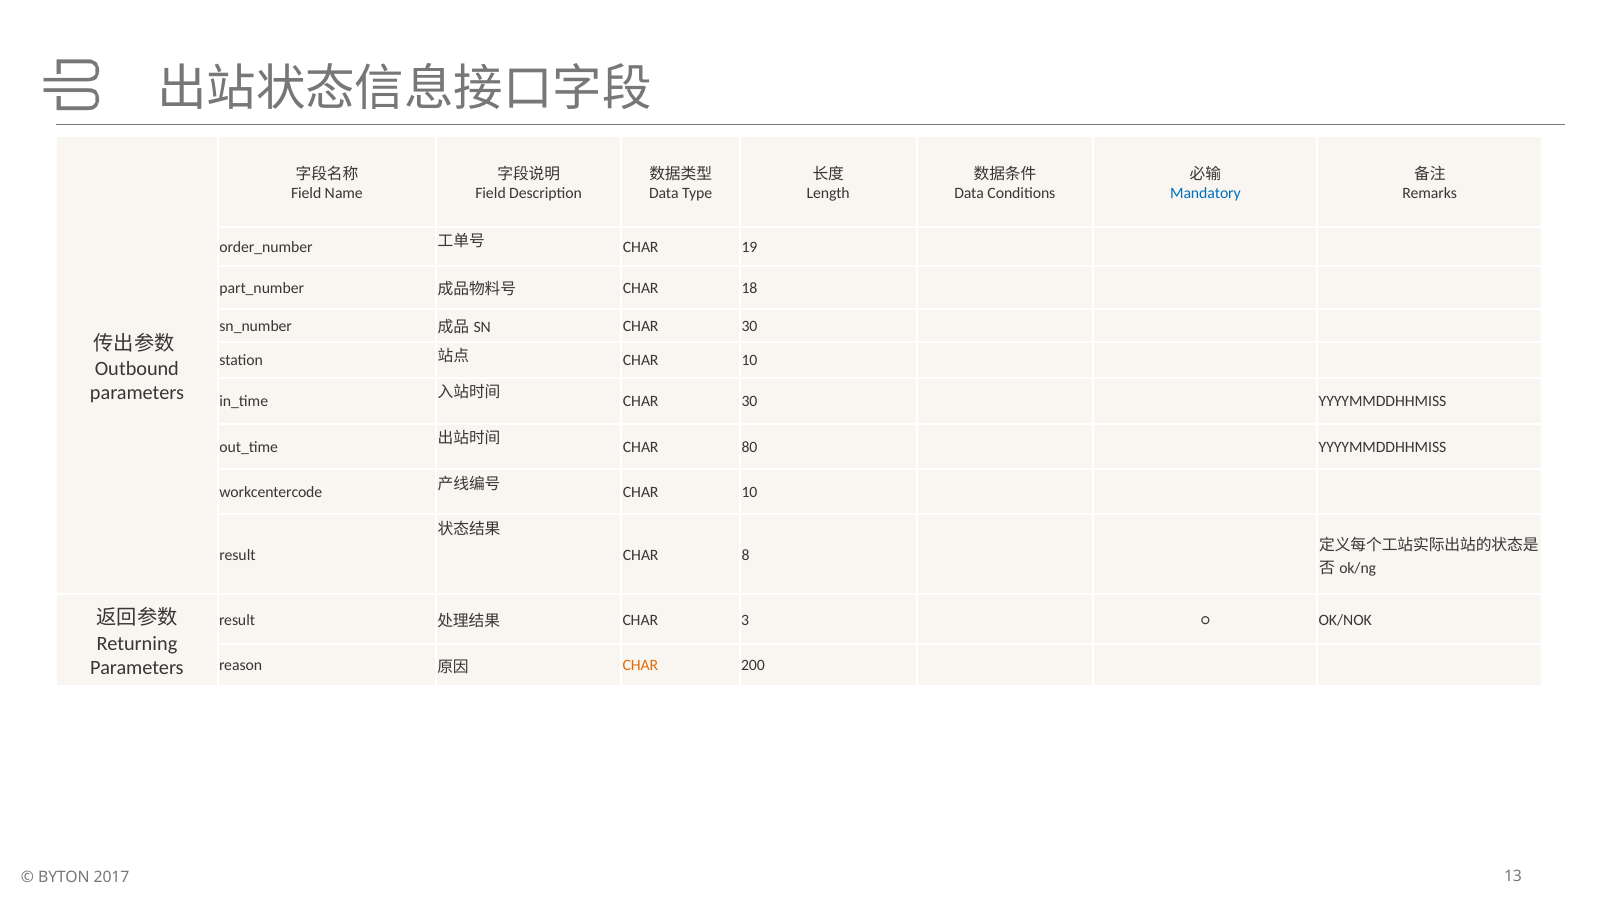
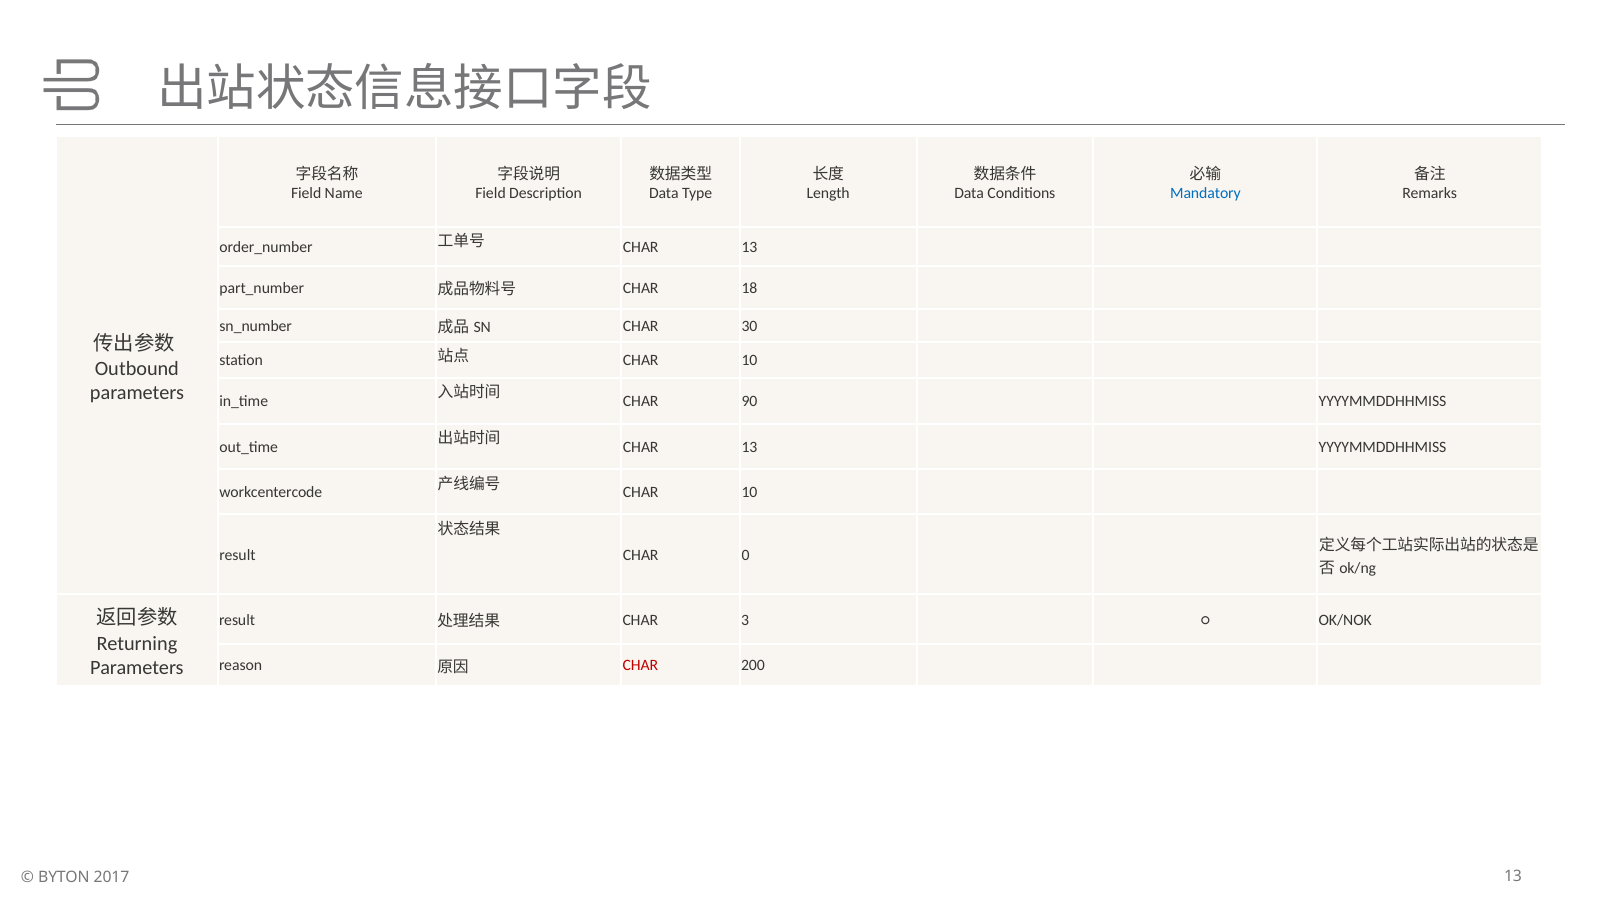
19 at (749, 247): 19 -> 13
30 at (749, 402): 30 -> 90
80 at (749, 448): 80 -> 13
8: 8 -> 0
CHAR at (640, 665) colour: orange -> red
